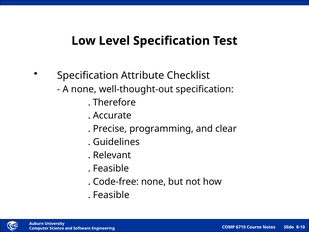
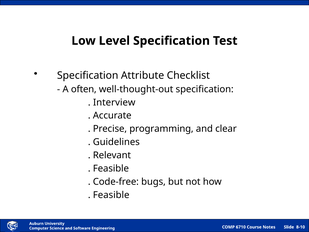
A none: none -> often
Therefore: Therefore -> Interview
Code-free none: none -> bugs
